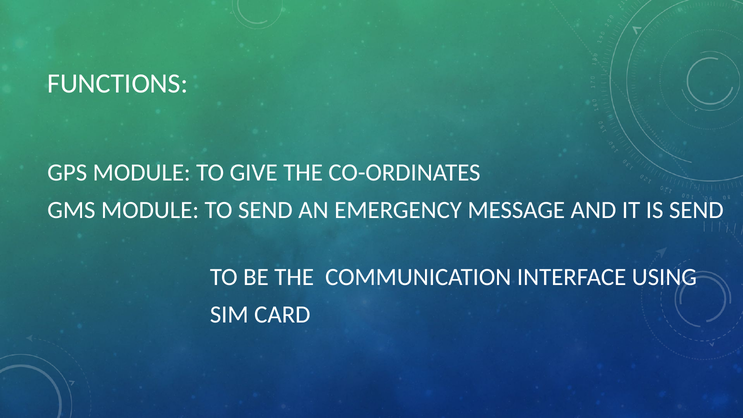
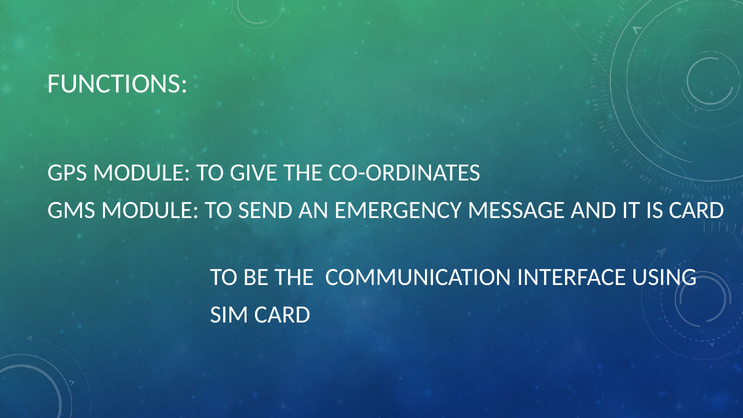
IS SEND: SEND -> CARD
